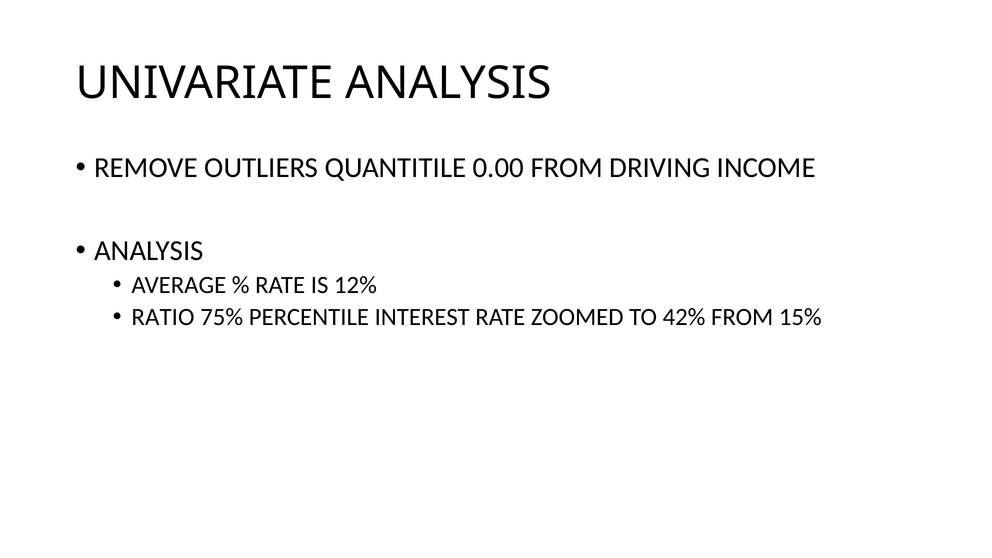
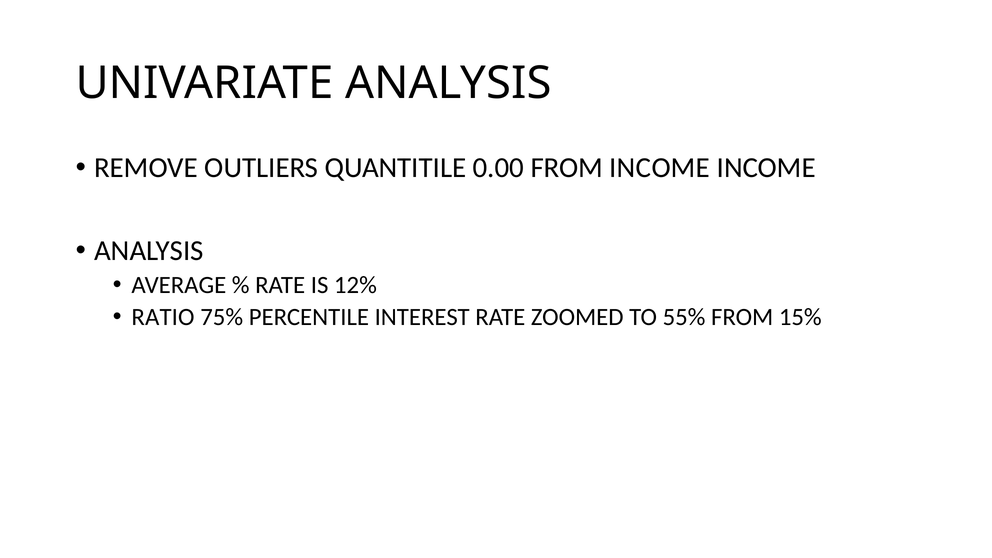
FROM DRIVING: DRIVING -> INCOME
42%: 42% -> 55%
